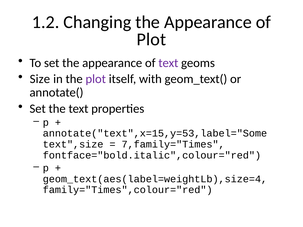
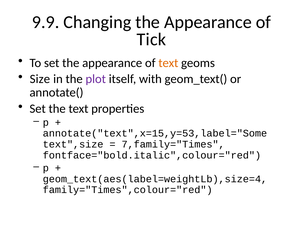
1.2: 1.2 -> 9.9
Plot at (151, 39): Plot -> Tick
text at (168, 63) colour: purple -> orange
